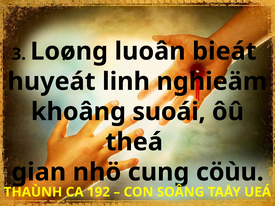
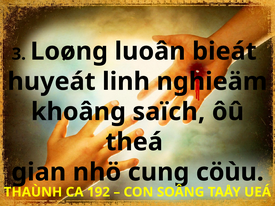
suoái: suoái -> saïch
